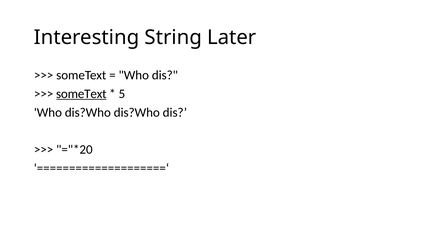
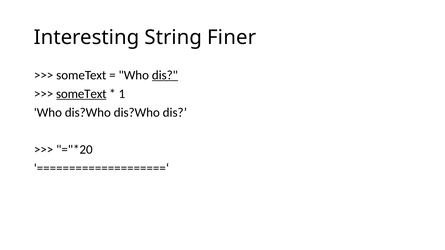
Later: Later -> Finer
dis at (165, 75) underline: none -> present
5: 5 -> 1
